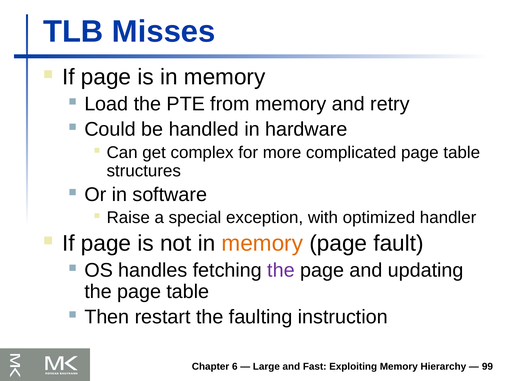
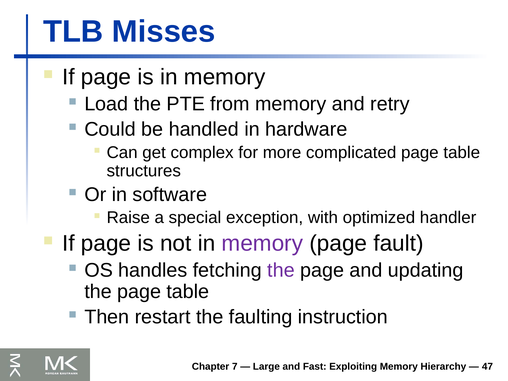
memory at (262, 244) colour: orange -> purple
6: 6 -> 7
99: 99 -> 47
